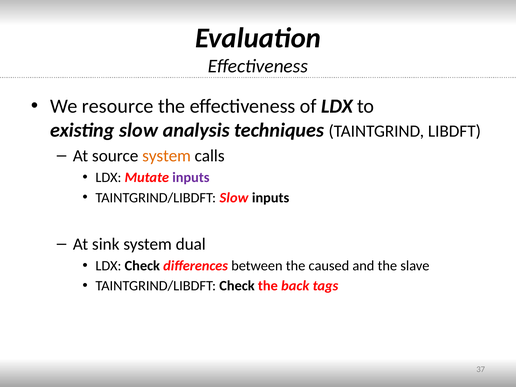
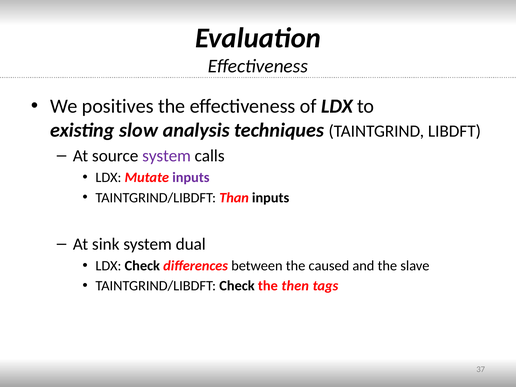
resource: resource -> positives
system at (167, 156) colour: orange -> purple
TAINTGRIND/LIBDFT Slow: Slow -> Than
back: back -> then
